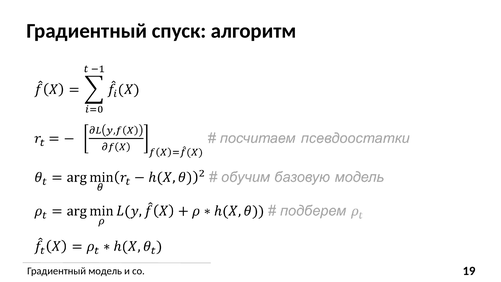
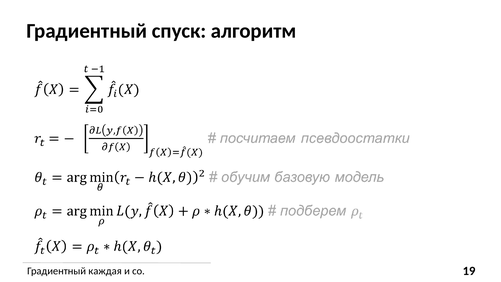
модель: модель -> каждая
